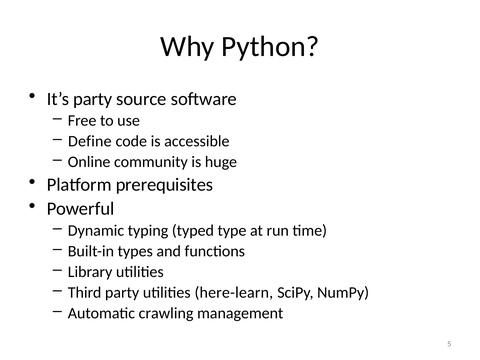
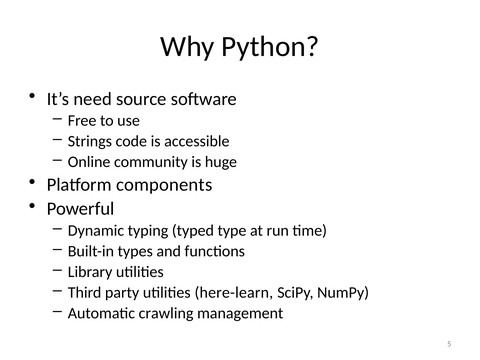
It’s party: party -> need
Define: Define -> Strings
prerequisites: prerequisites -> components
